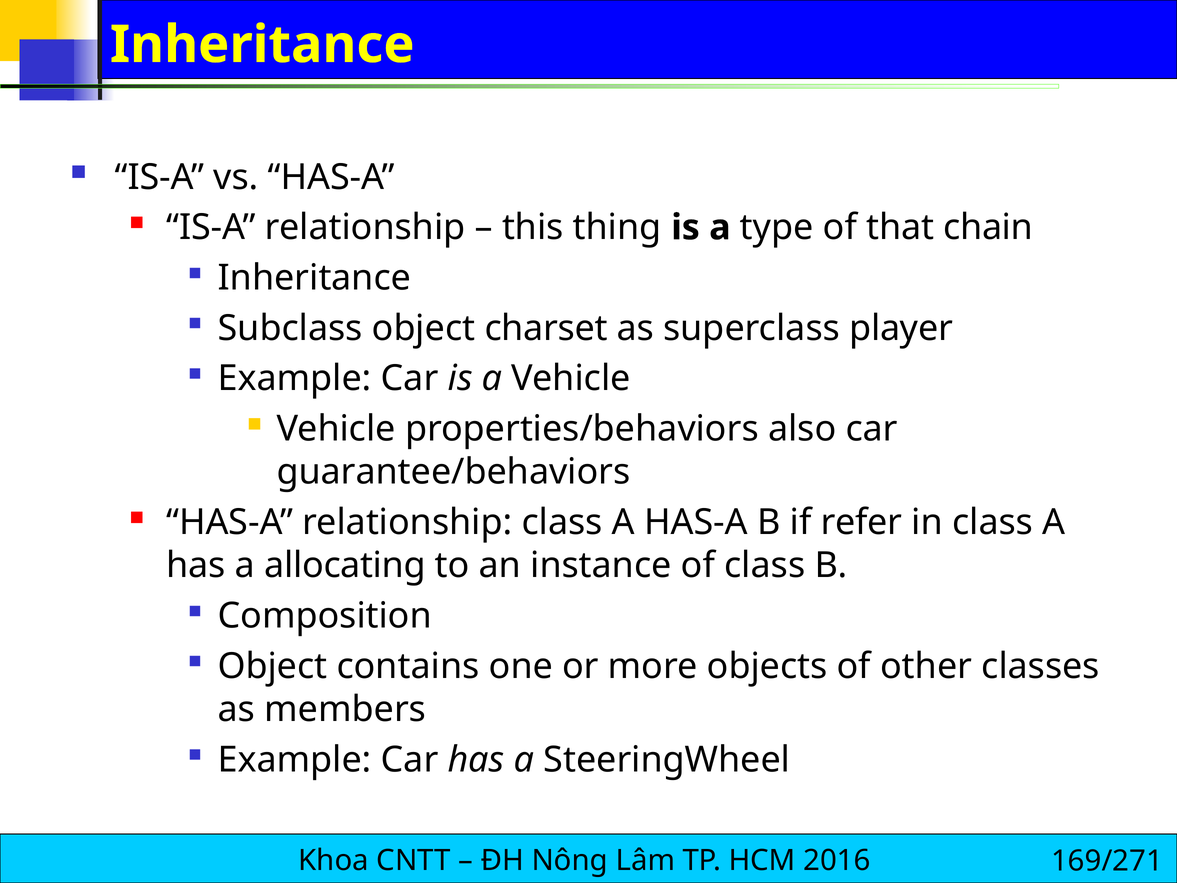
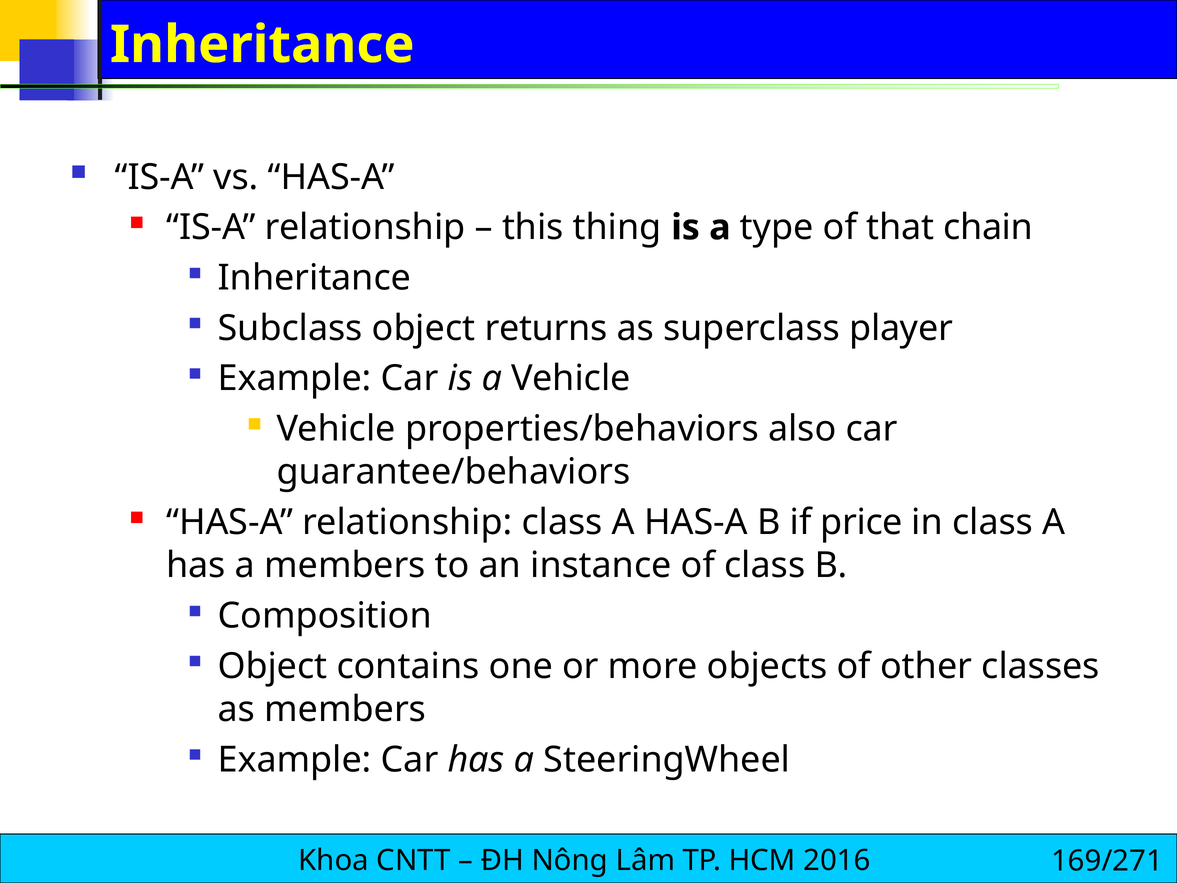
charset: charset -> returns
refer: refer -> price
a allocating: allocating -> members
